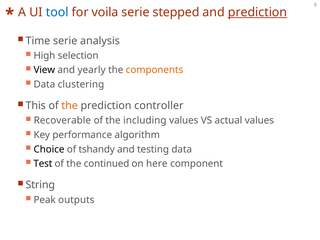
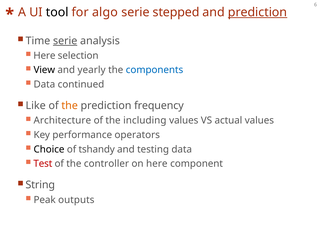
tool colour: blue -> black
voila: voila -> algo
serie at (65, 41) underline: none -> present
High at (44, 56): High -> Here
components colour: orange -> blue
clustering: clustering -> continued
This: This -> Like
controller: controller -> frequency
Recoverable: Recoverable -> Architecture
algorithm: algorithm -> operators
Test colour: black -> red
continued: continued -> controller
